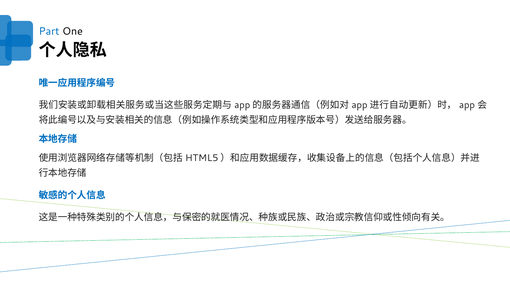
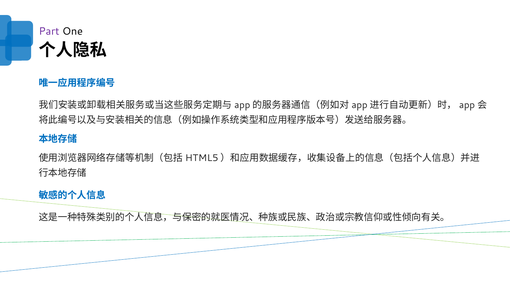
Part colour: blue -> purple
